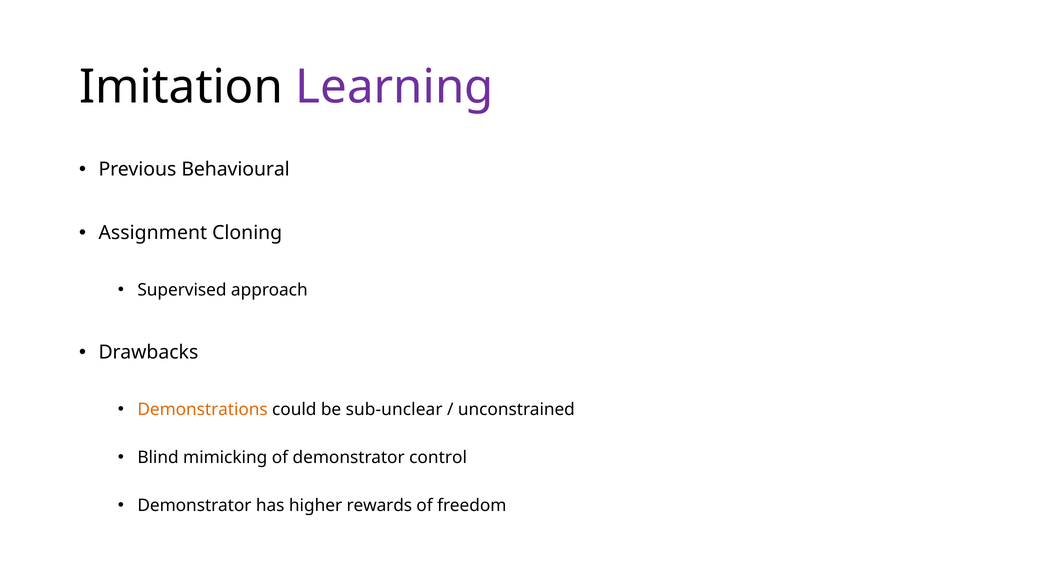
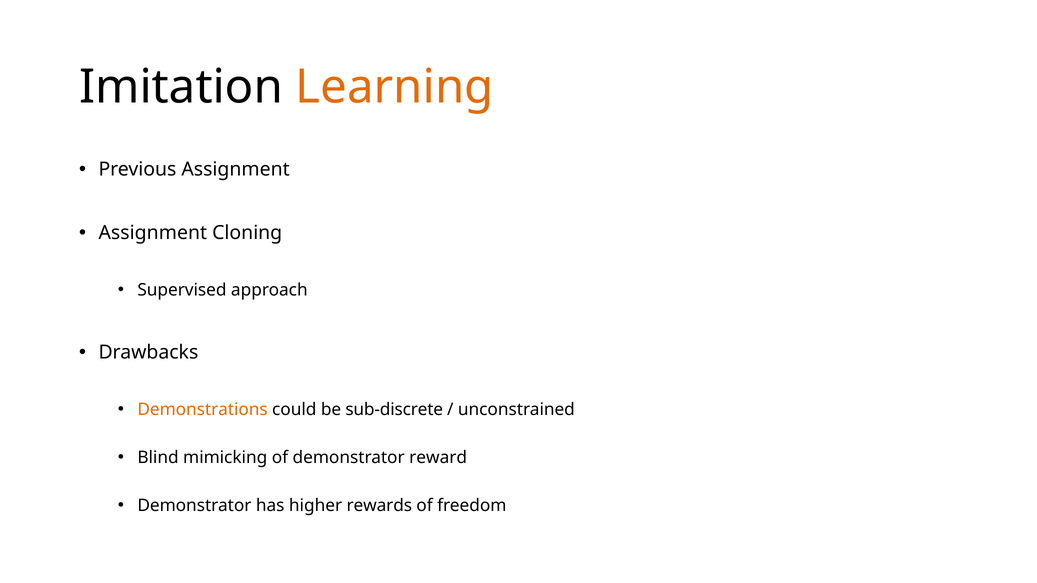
Learning colour: purple -> orange
Previous Behavioural: Behavioural -> Assignment
sub-unclear: sub-unclear -> sub-discrete
control: control -> reward
